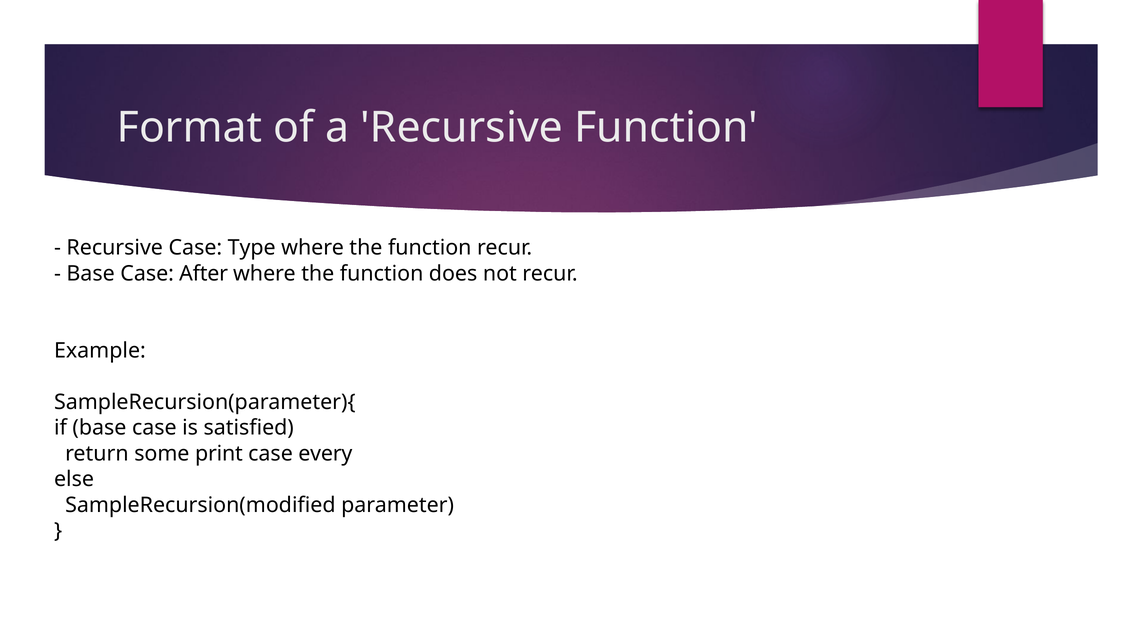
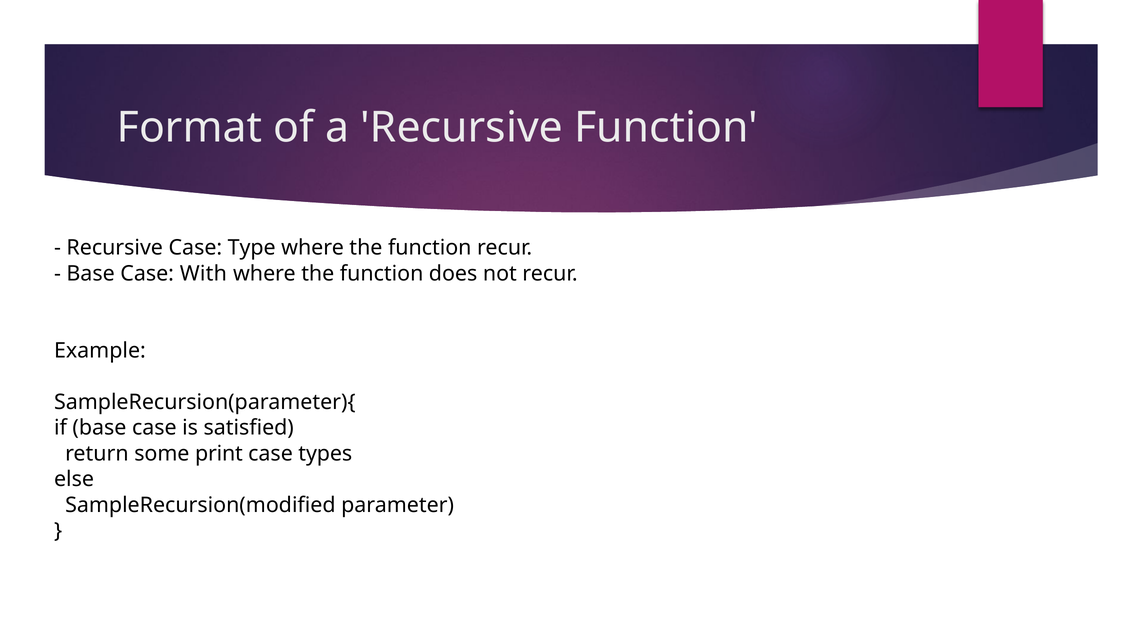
After: After -> With
every: every -> types
